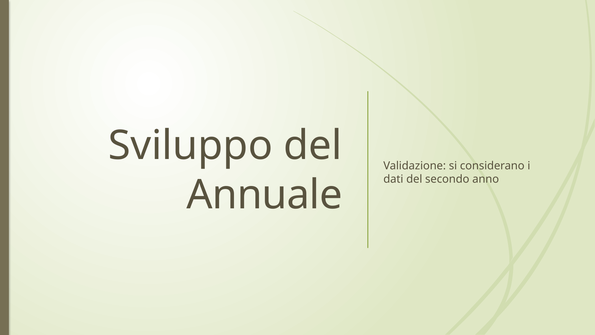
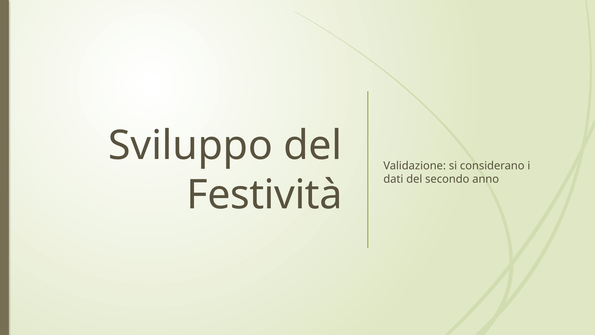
Annuale: Annuale -> Festività
